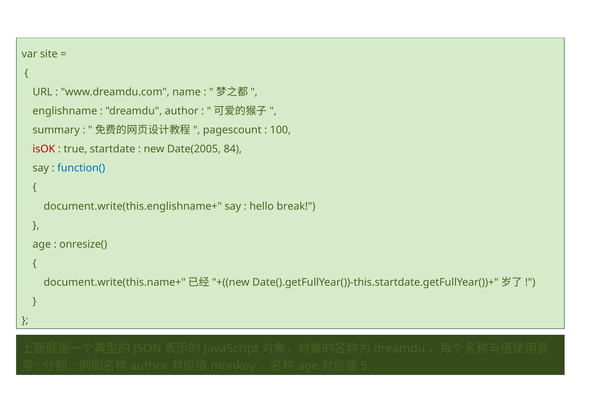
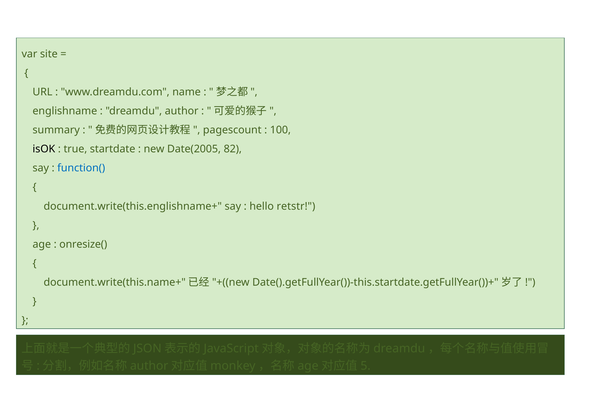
isOK colour: red -> black
84: 84 -> 82
break: break -> retstr
